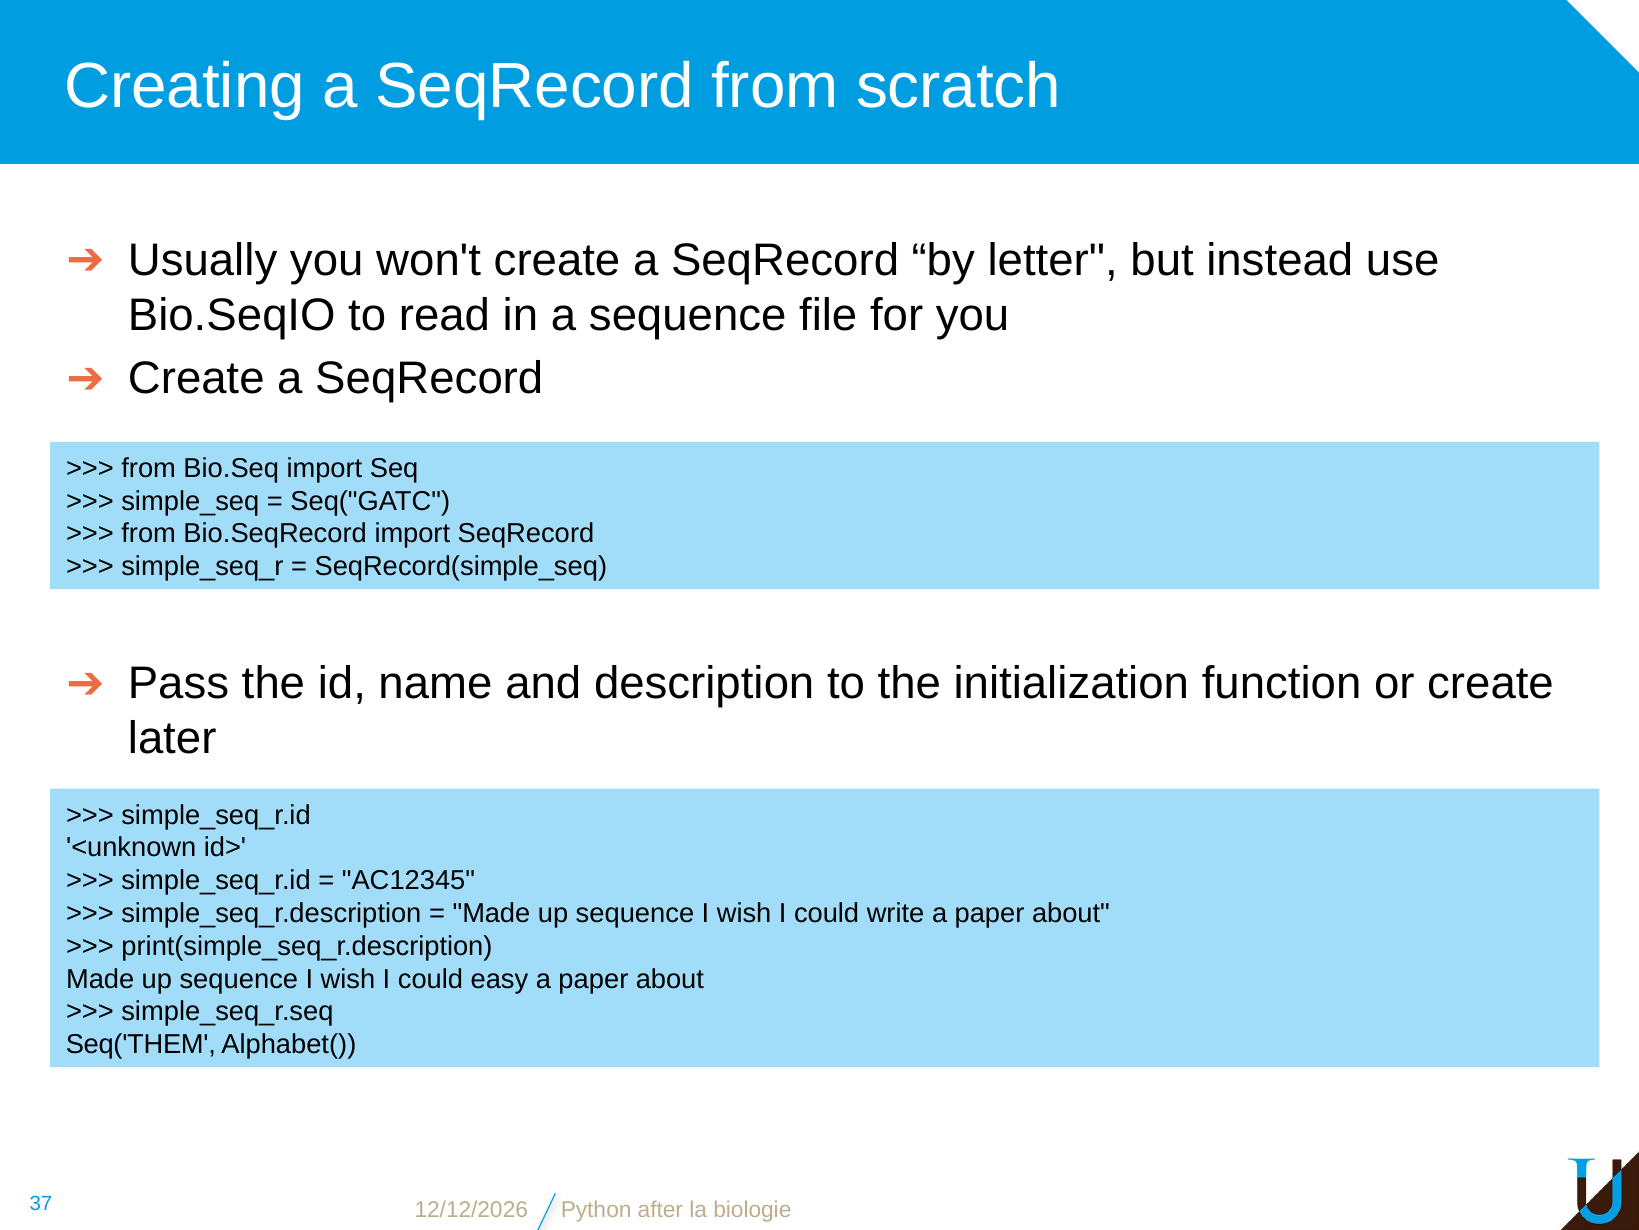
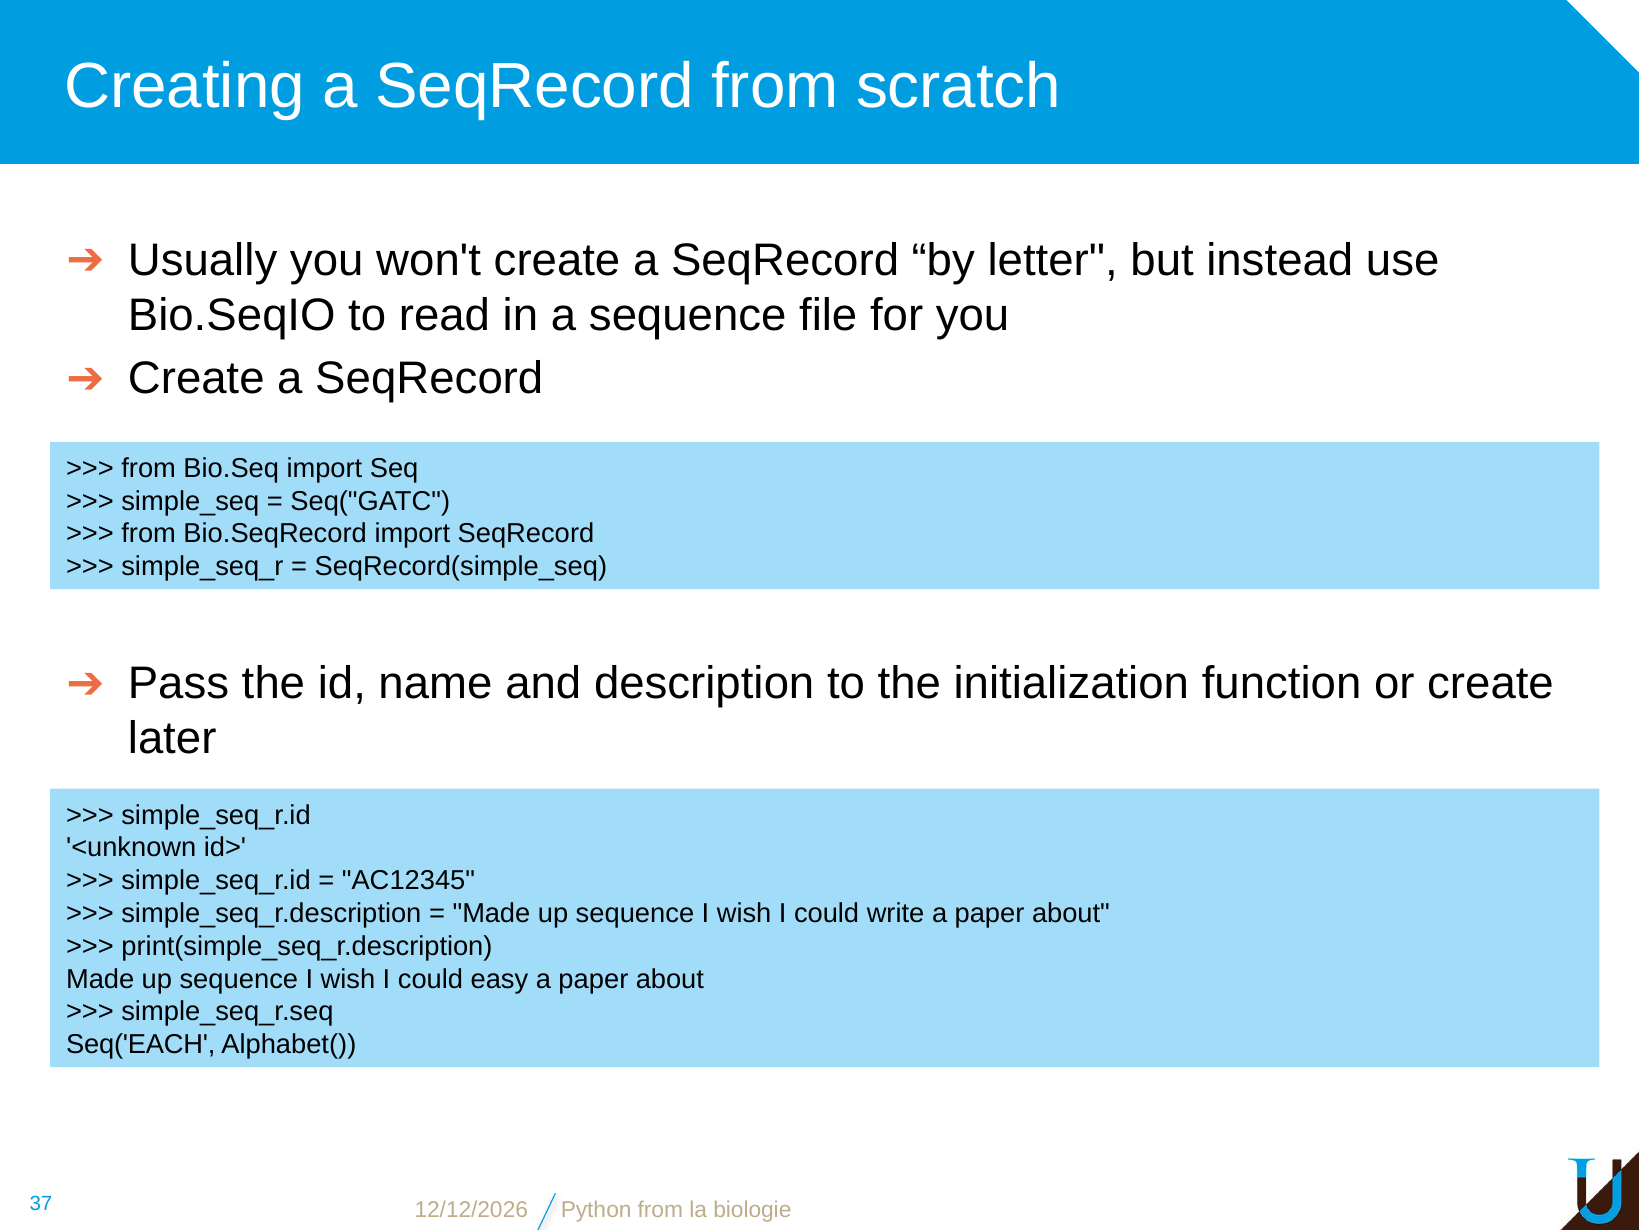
Seq('THEM: Seq('THEM -> Seq('EACH
Python after: after -> from
